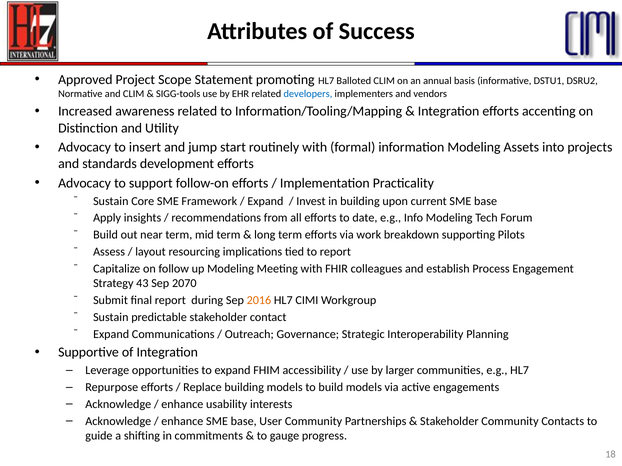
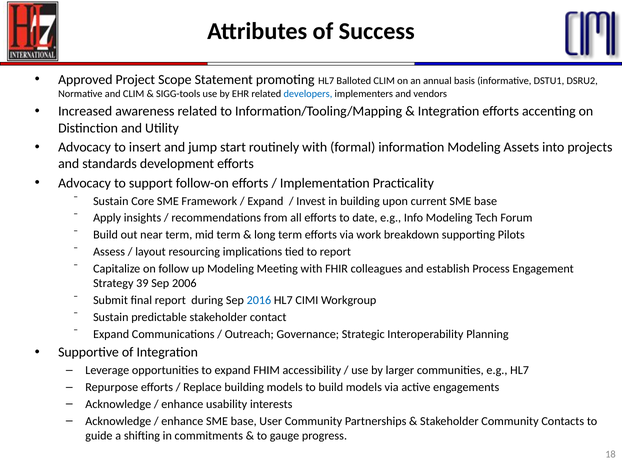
43: 43 -> 39
2070: 2070 -> 2006
2016 colour: orange -> blue
